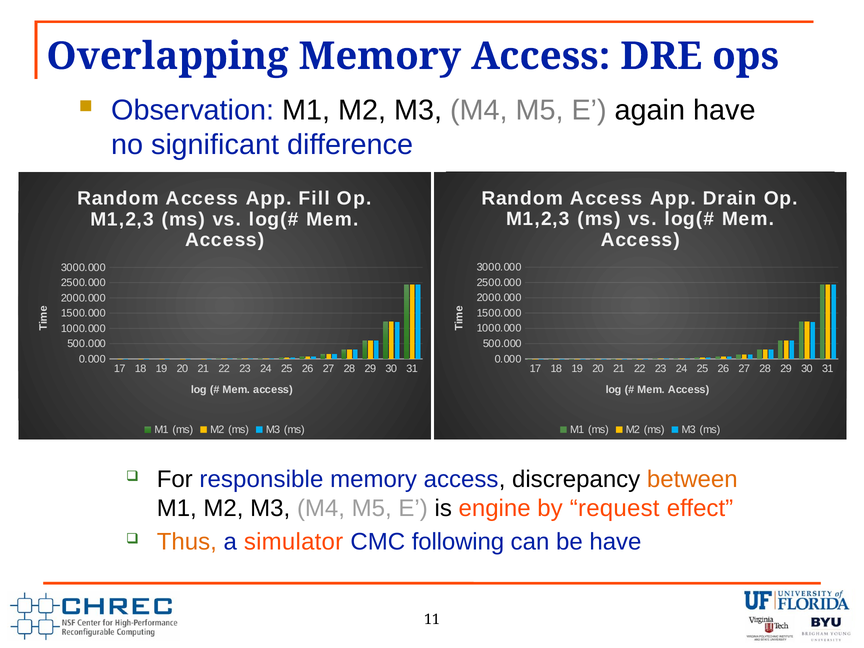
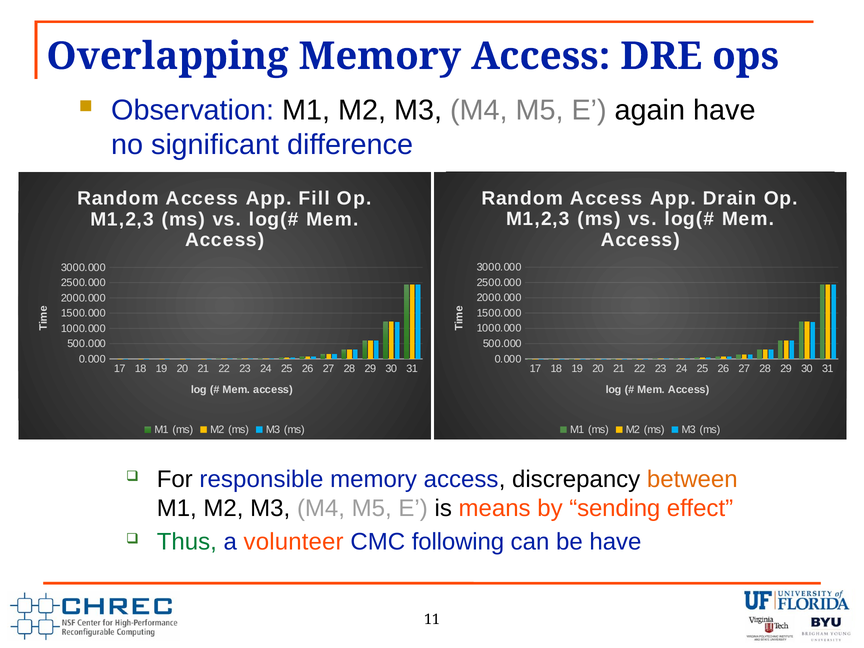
engine: engine -> means
request: request -> sending
Thus colour: orange -> green
simulator: simulator -> volunteer
